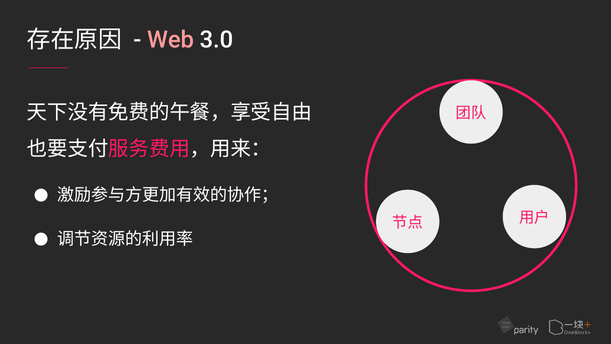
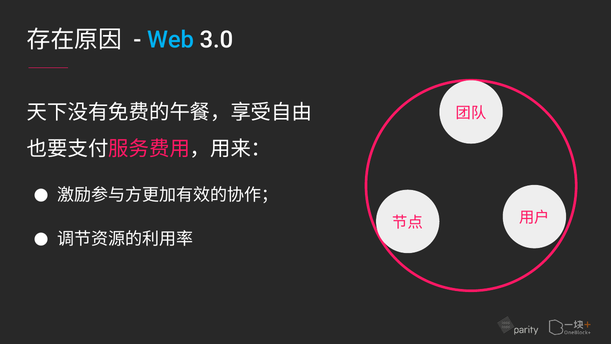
Web colour: pink -> light blue
